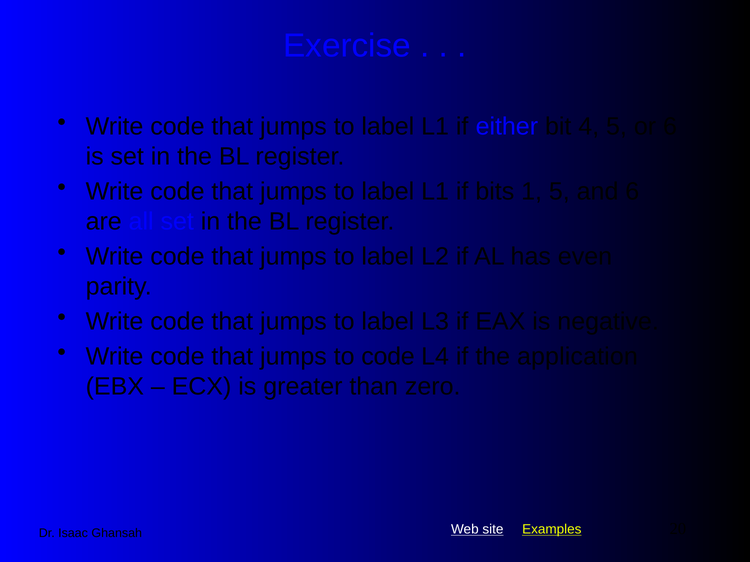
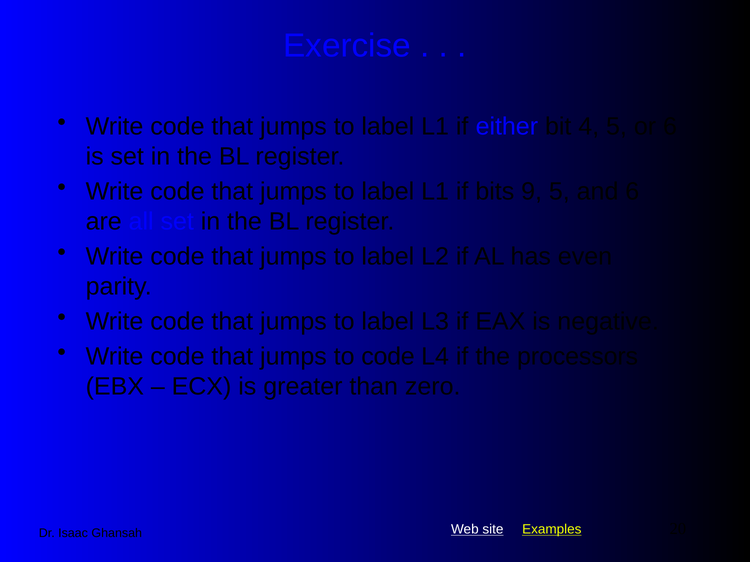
1: 1 -> 9
application: application -> processors
